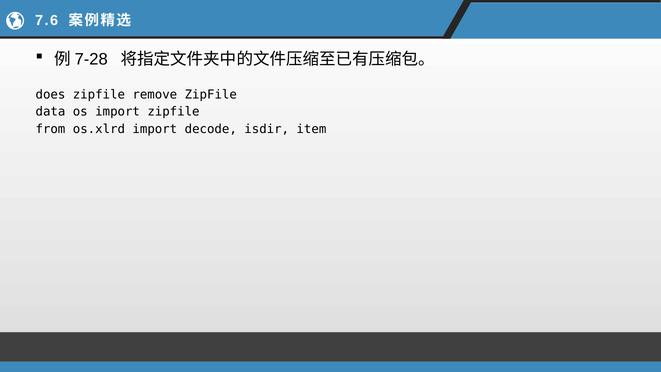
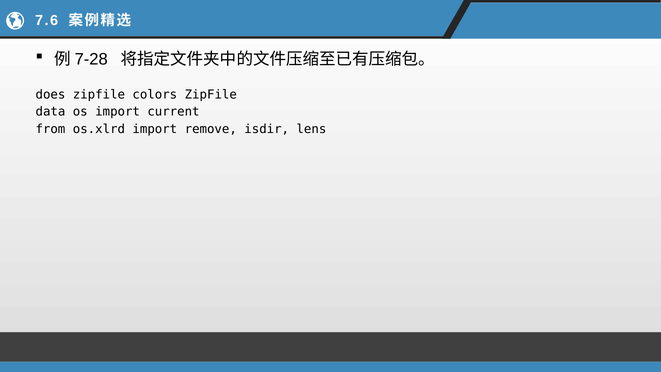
remove: remove -> colors
import zipfile: zipfile -> current
decode: decode -> remove
item: item -> lens
